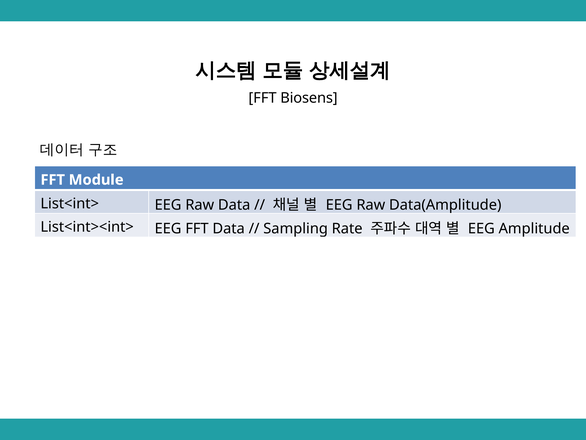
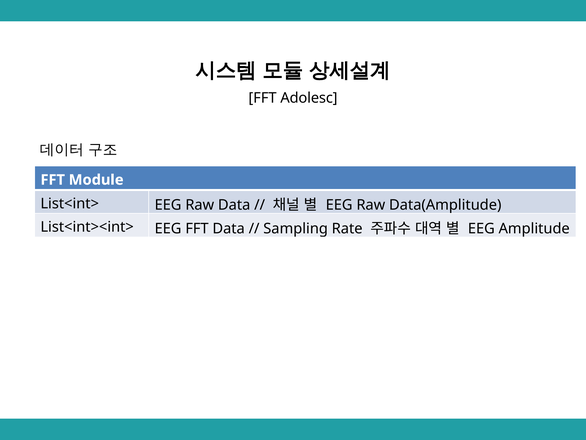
Biosens: Biosens -> Adolesc
